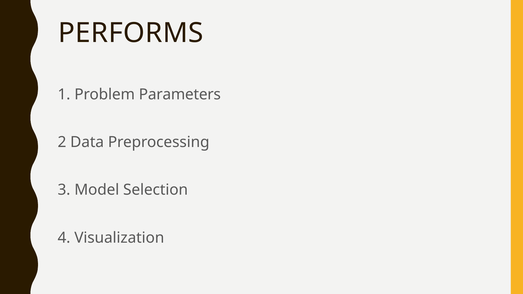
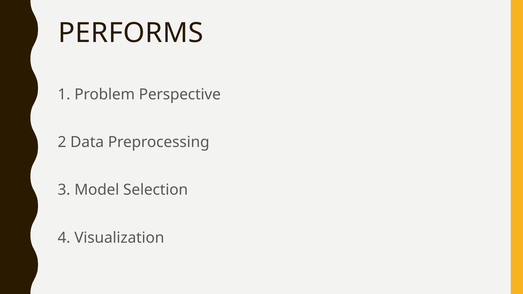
Parameters: Parameters -> Perspective
